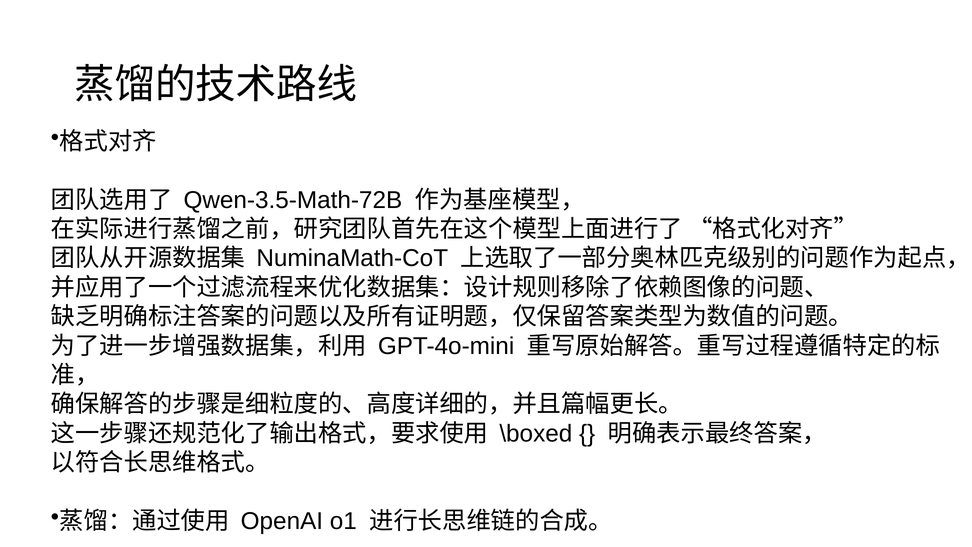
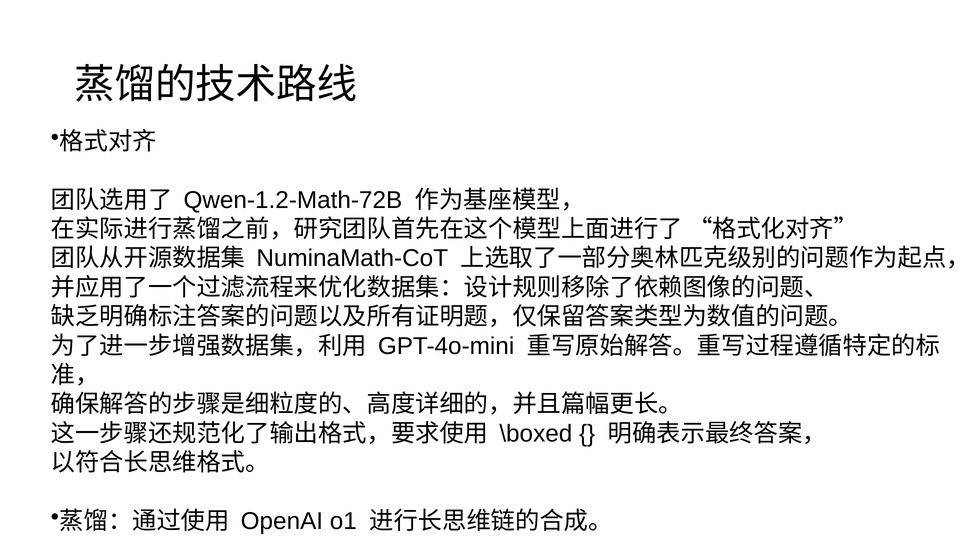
Qwen-3.5-Math-72B: Qwen-3.5-Math-72B -> Qwen-1.2-Math-72B
